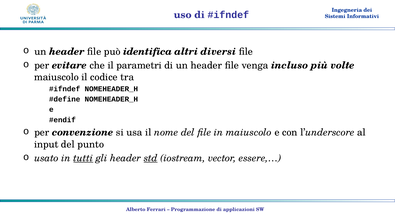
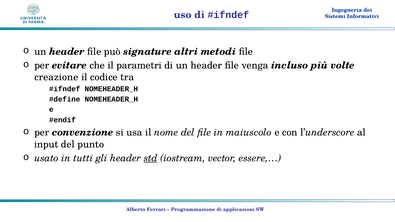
identifica: identifica -> signature
diversi: diversi -> metodi
maiuscolo at (56, 77): maiuscolo -> creazione
tutti underline: present -> none
